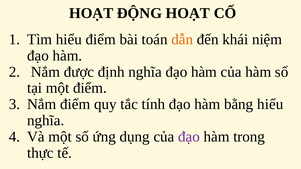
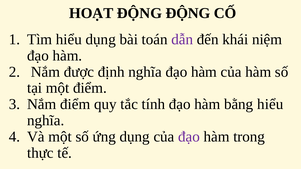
ĐỘNG HOẠT: HOẠT -> ĐỘNG
hiểu điểm: điểm -> dụng
dẫn colour: orange -> purple
